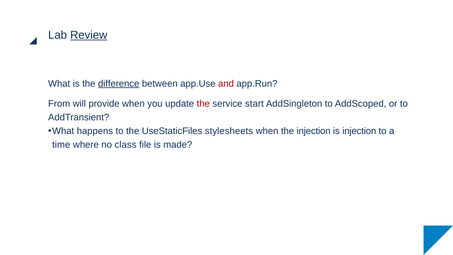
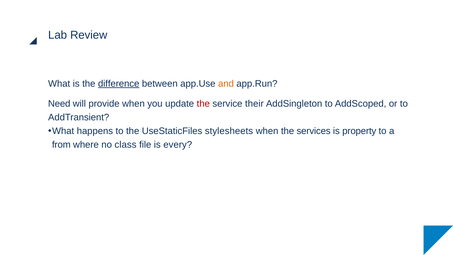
Review underline: present -> none
and colour: red -> orange
From: From -> Need
start: start -> their
the injection: injection -> services
is injection: injection -> property
time: time -> from
made: made -> every
